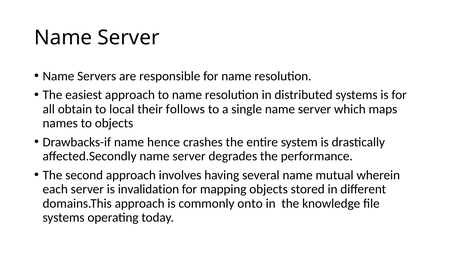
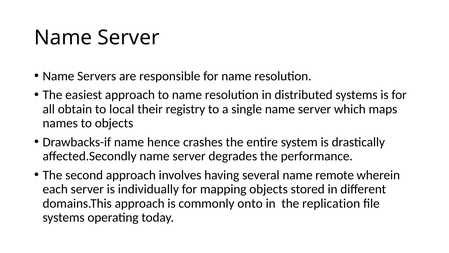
follows: follows -> registry
mutual: mutual -> remote
invalidation: invalidation -> individually
knowledge: knowledge -> replication
